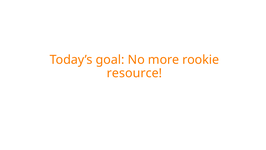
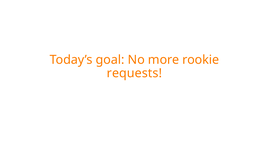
resource: resource -> requests
